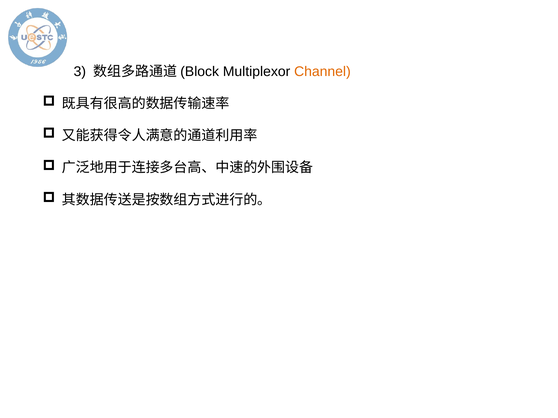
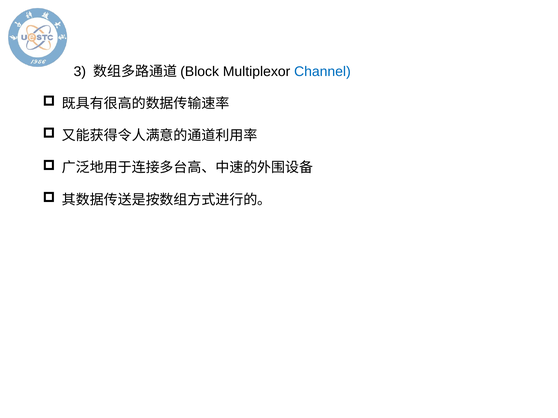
Channel colour: orange -> blue
